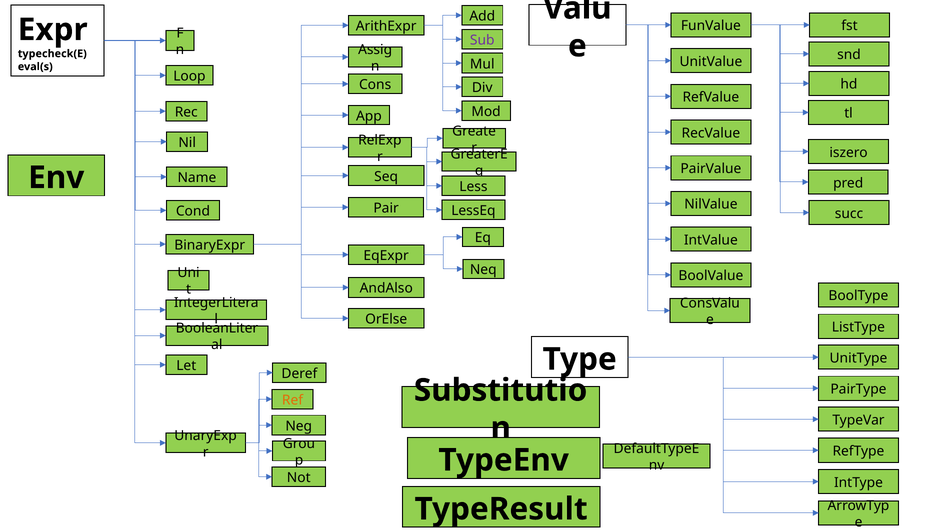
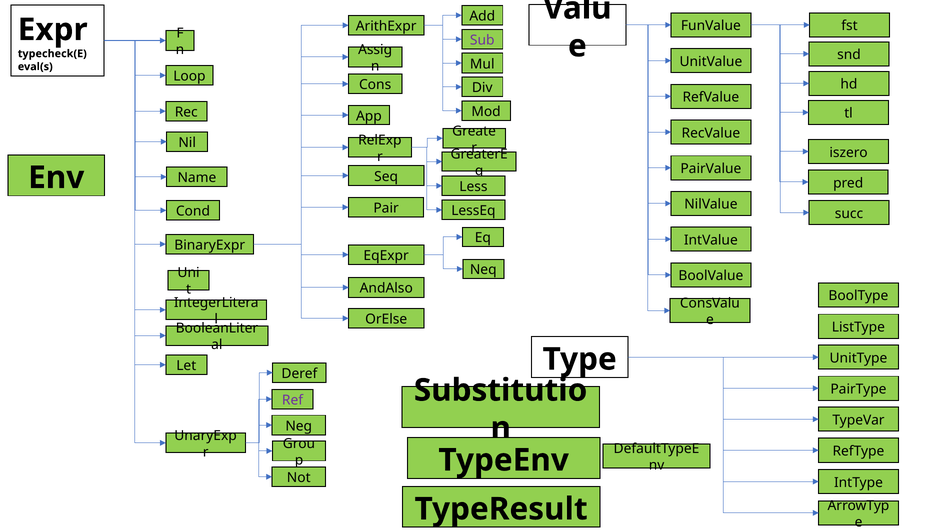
Ref colour: orange -> purple
